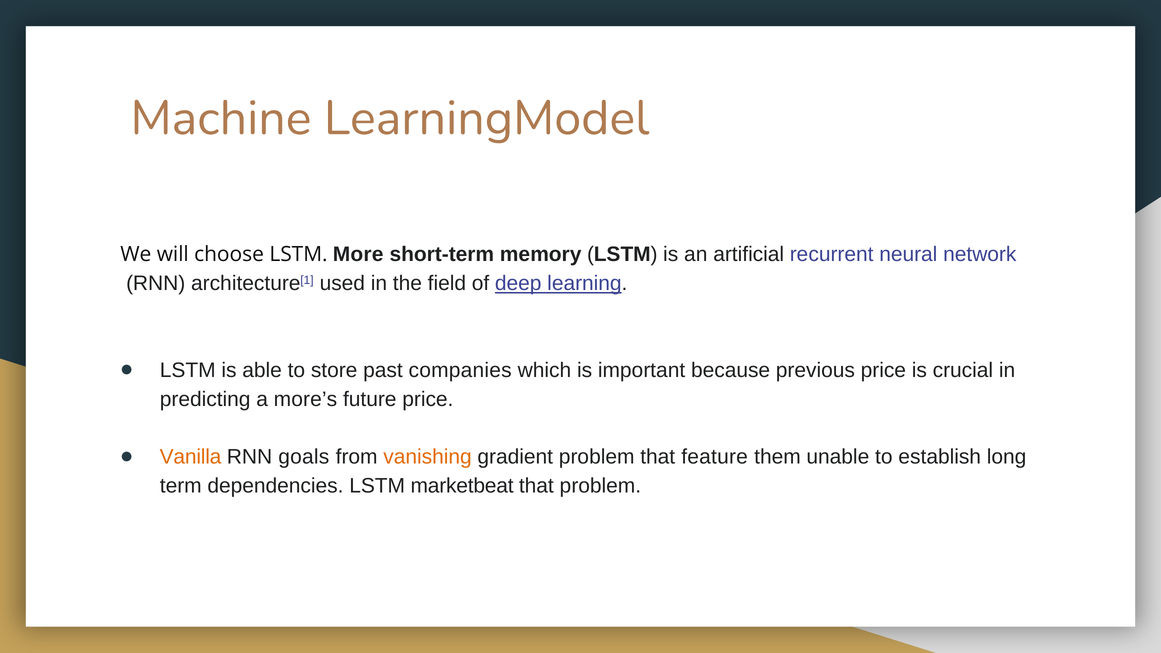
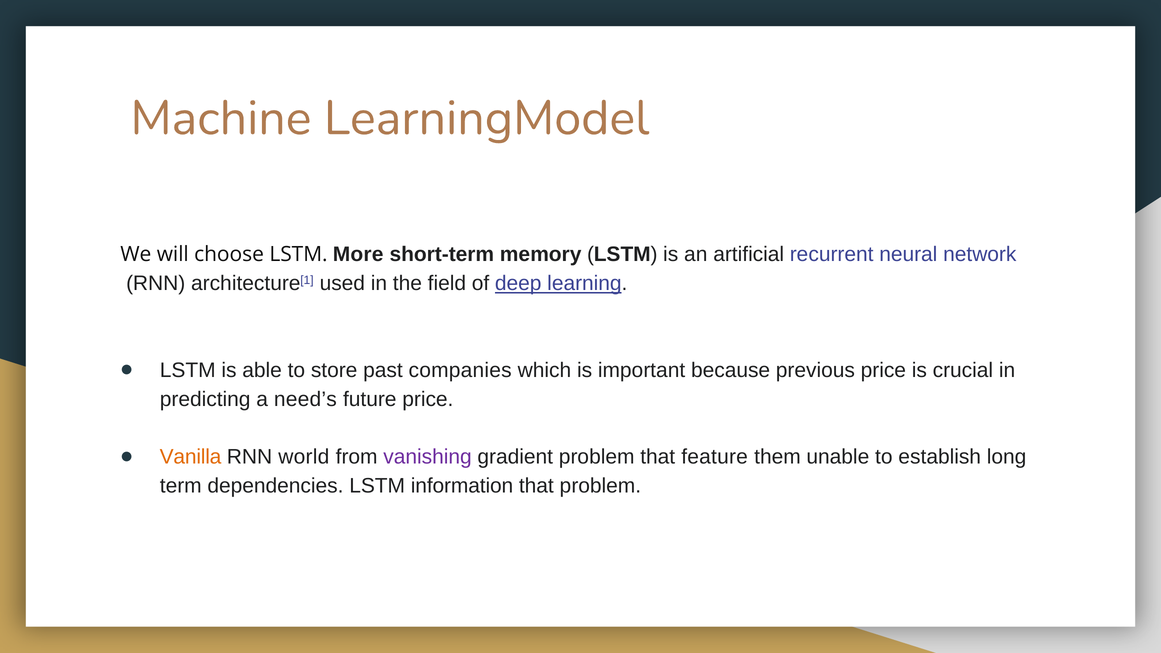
more’s: more’s -> need’s
goals: goals -> world
vanishing colour: orange -> purple
marketbeat: marketbeat -> information
